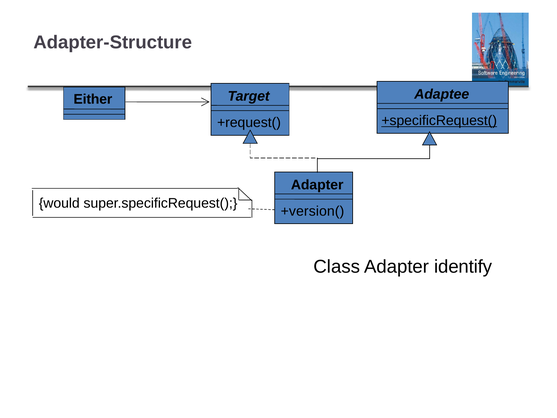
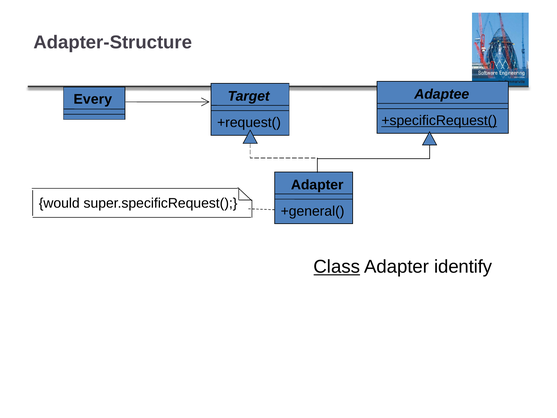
Either: Either -> Every
+version(: +version( -> +general(
Class underline: none -> present
